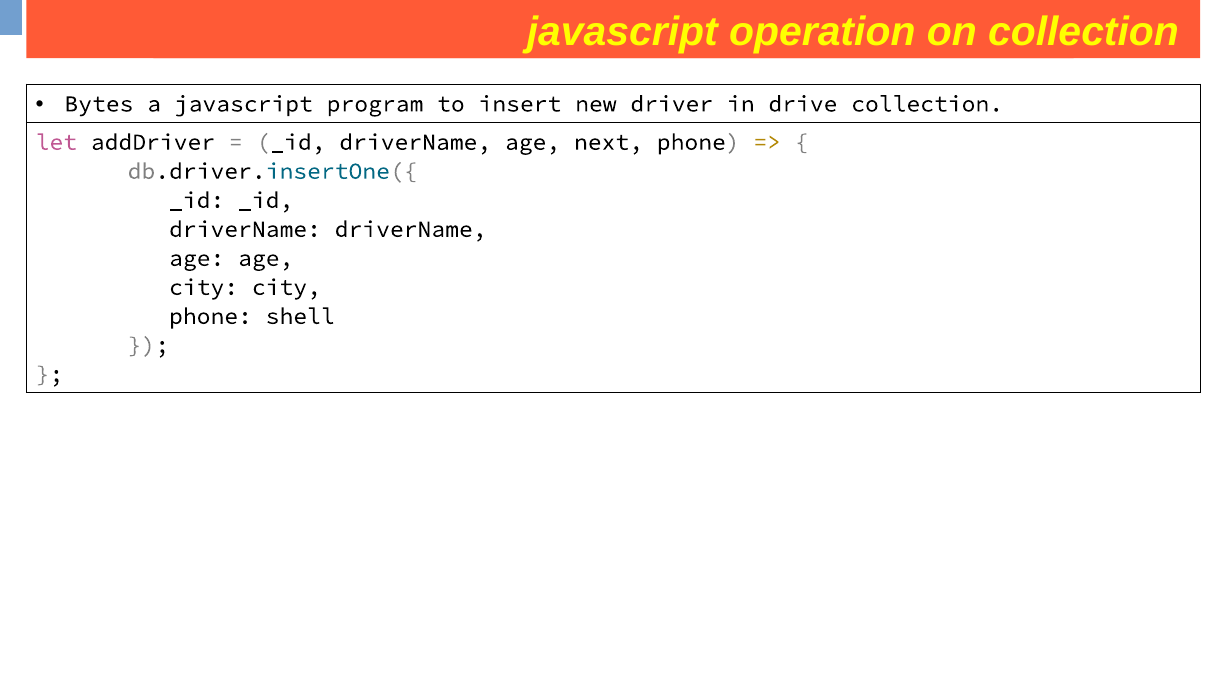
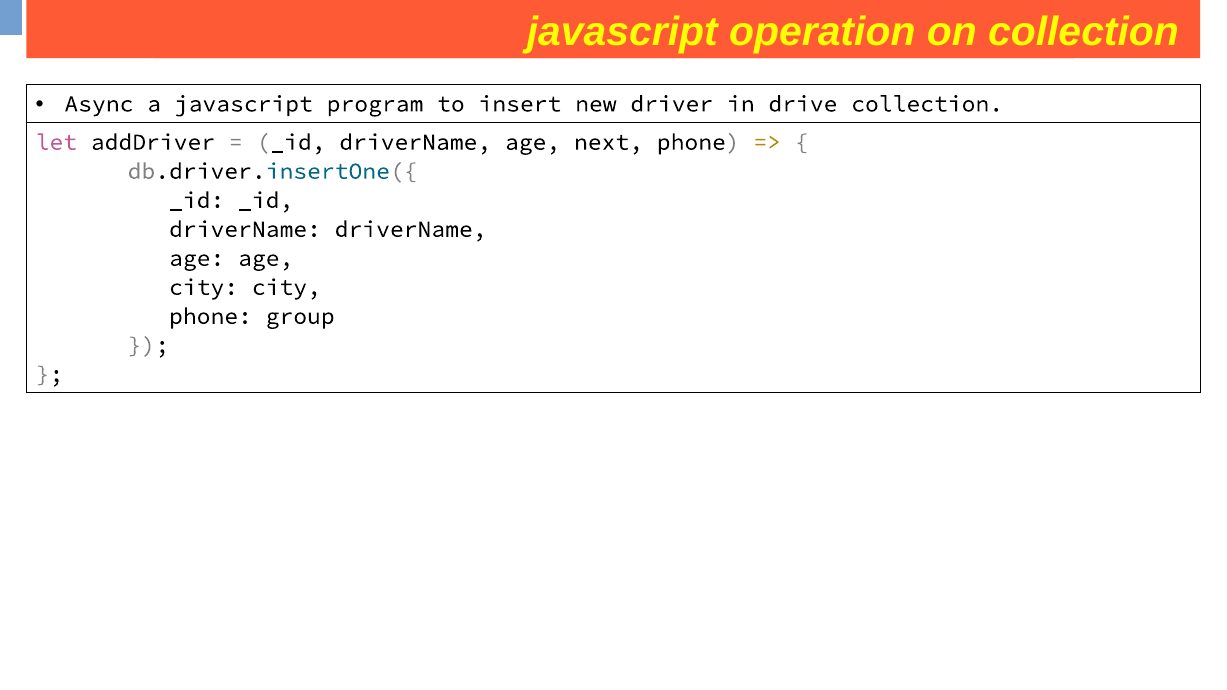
Bytes: Bytes -> Async
shell: shell -> group
